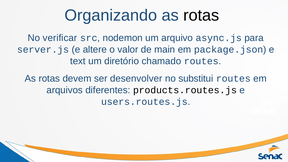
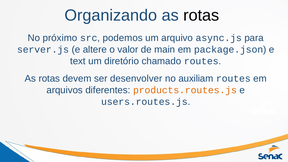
verificar: verificar -> próximo
nodemon: nodemon -> podemos
substitui: substitui -> auxiliam
products.routes.js colour: black -> orange
